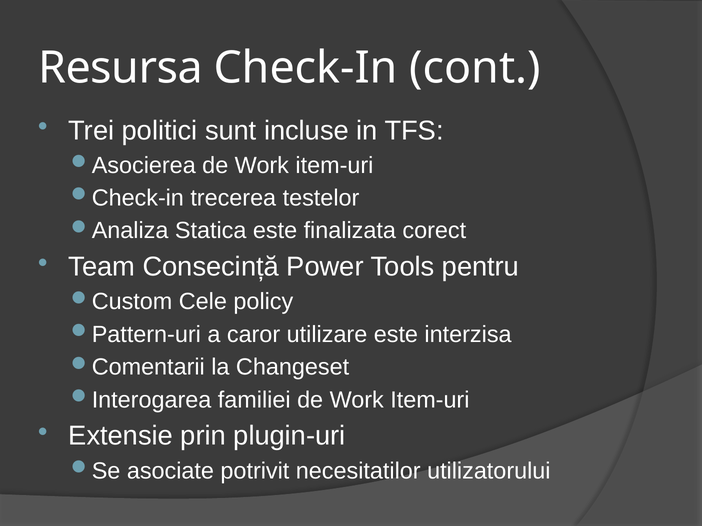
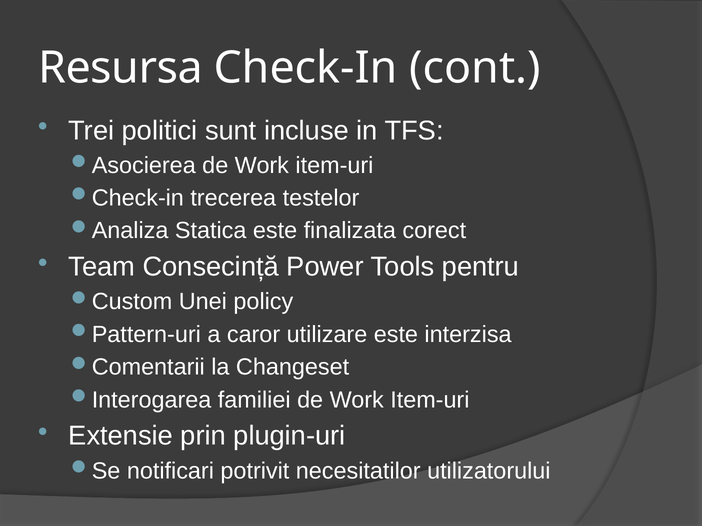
Cele: Cele -> Unei
asociate: asociate -> notificari
